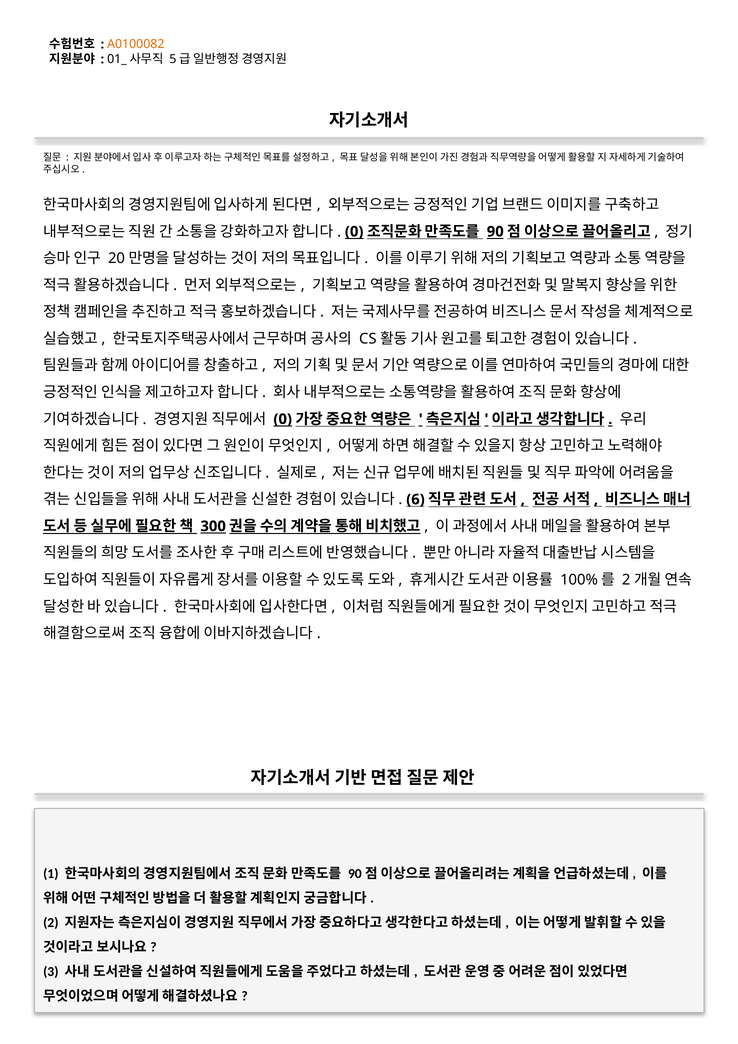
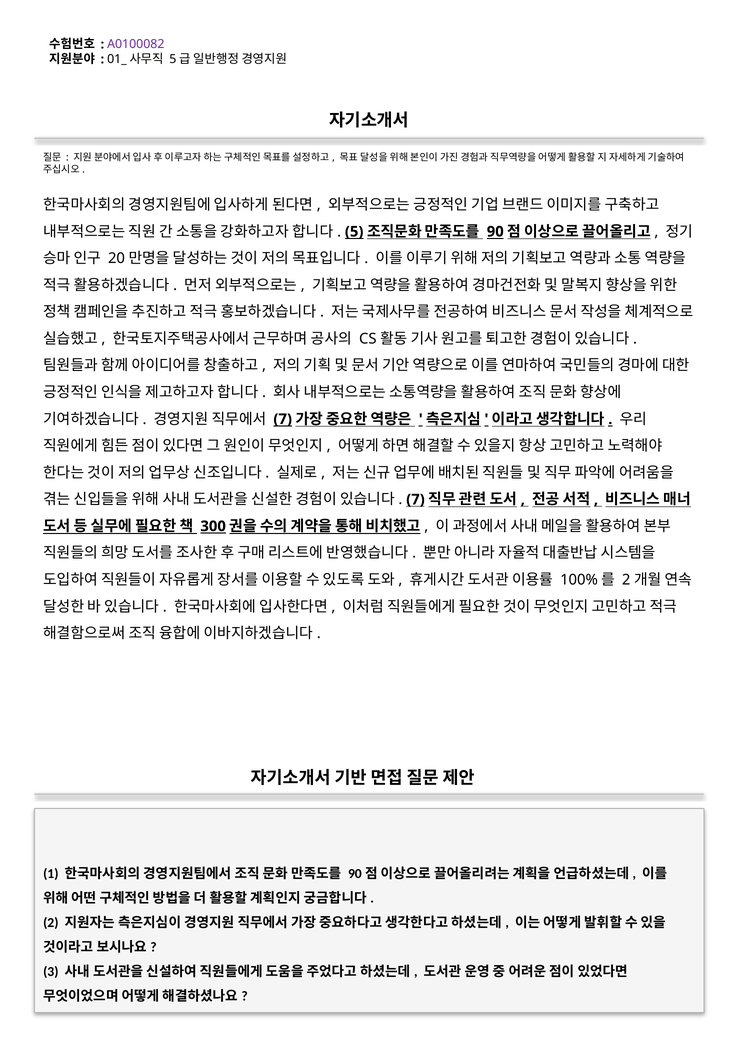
A0100082 colour: orange -> purple
0 at (354, 232): 0 -> 5
0 at (283, 419): 0 -> 7
6 at (415, 499): 6 -> 7
